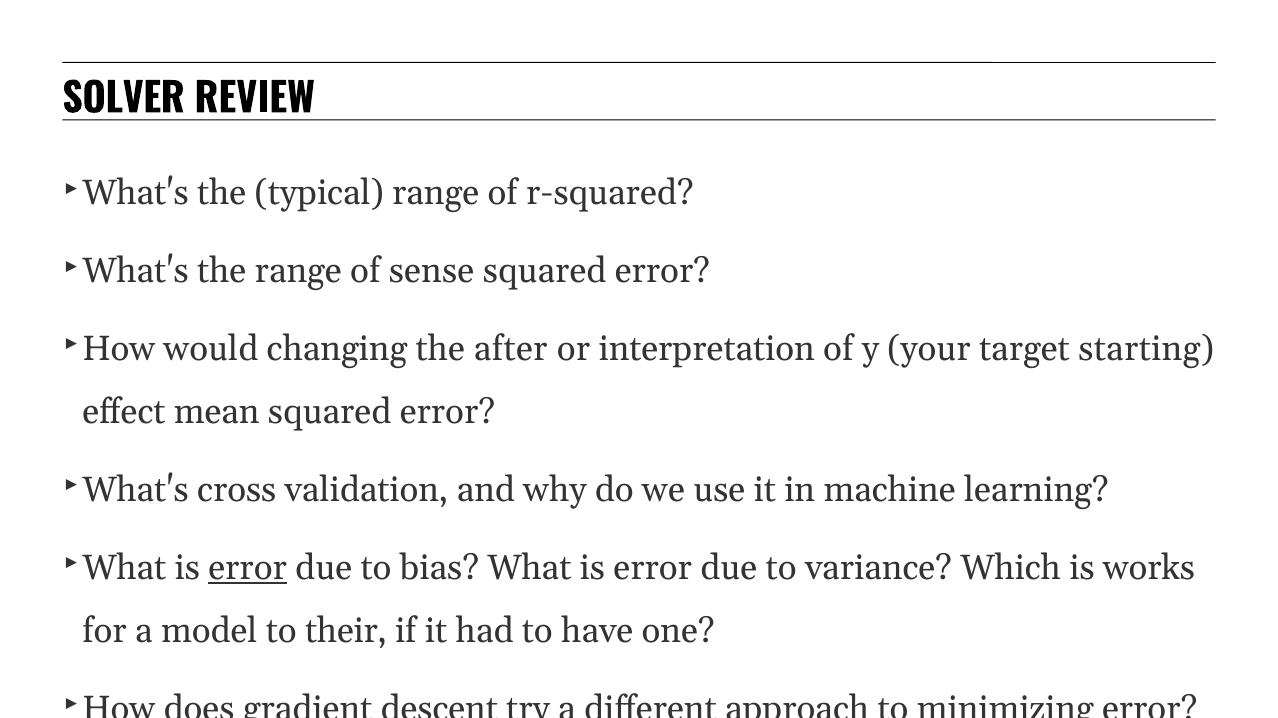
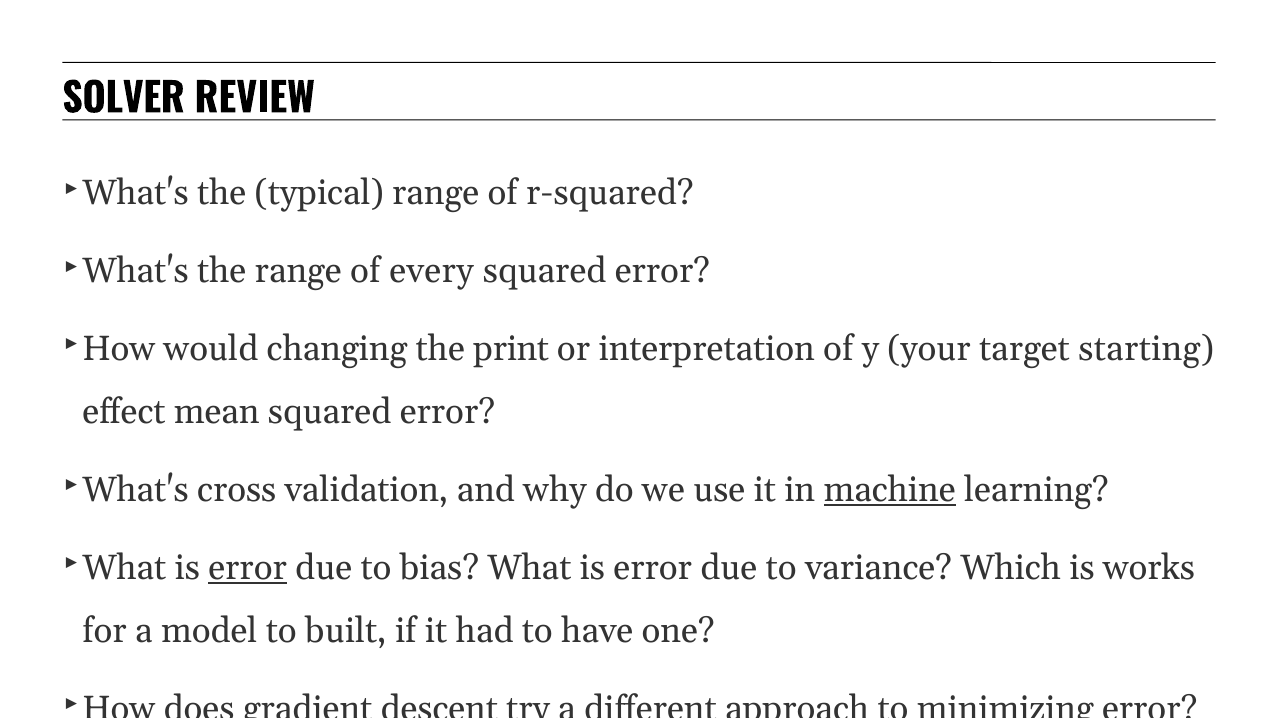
sense: sense -> every
after: after -> print
machine underline: none -> present
their: their -> built
